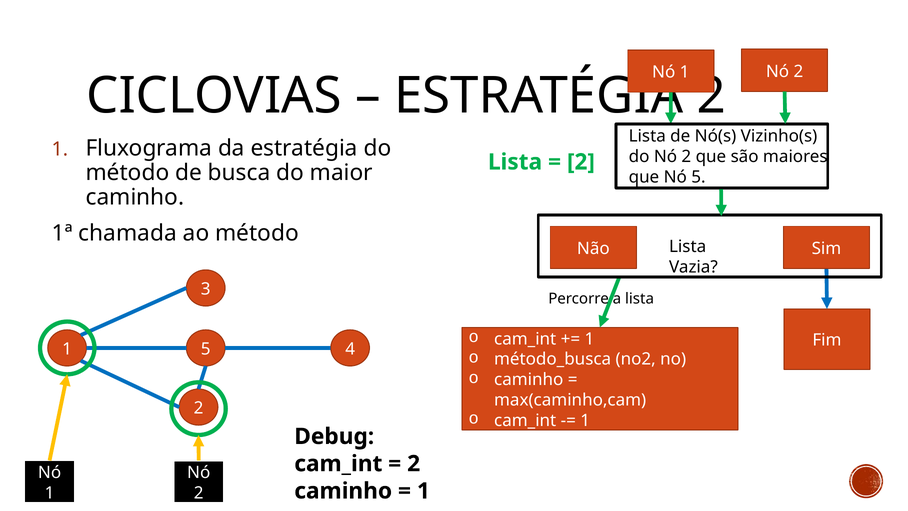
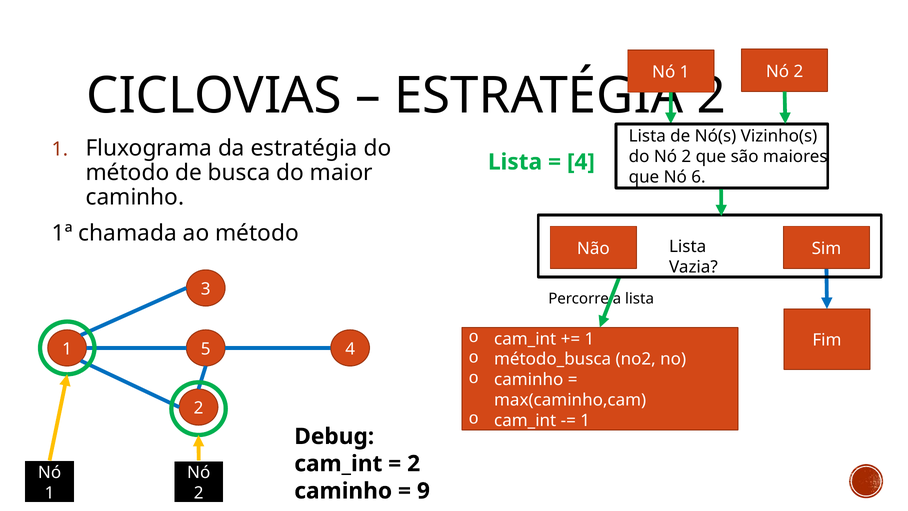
2 at (581, 162): 2 -> 4
Nó 5: 5 -> 6
1 at (423, 491): 1 -> 9
